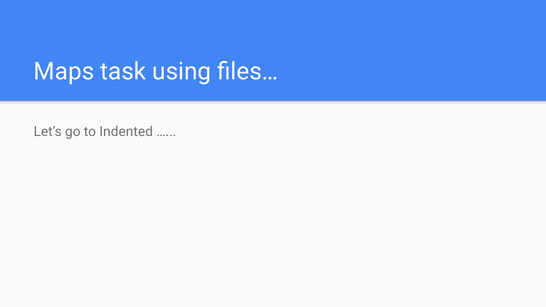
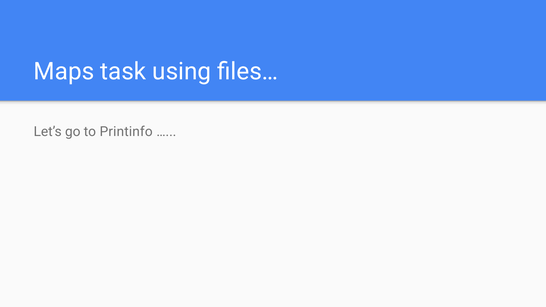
Indented: Indented -> Printinfo
